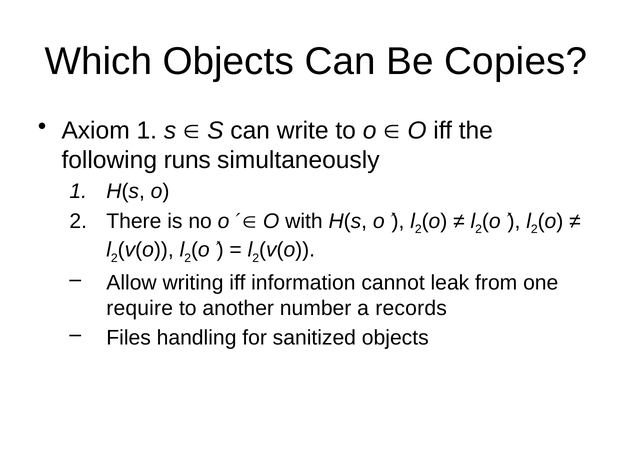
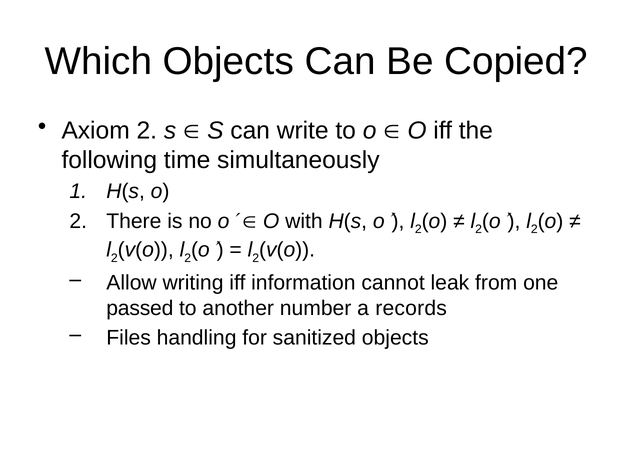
Copies: Copies -> Copied
Axiom 1: 1 -> 2
runs: runs -> time
require: require -> passed
